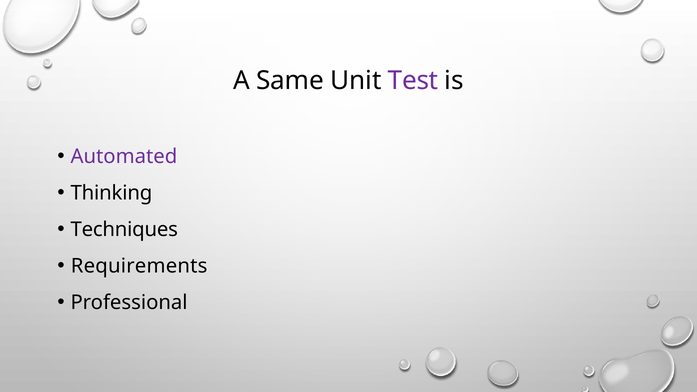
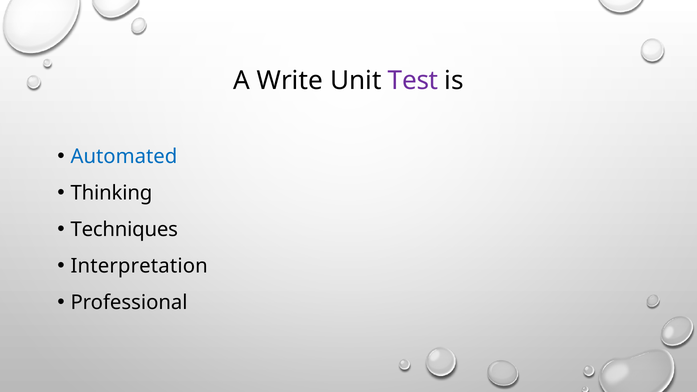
Same: Same -> Write
Automated colour: purple -> blue
Requirements: Requirements -> Interpretation
